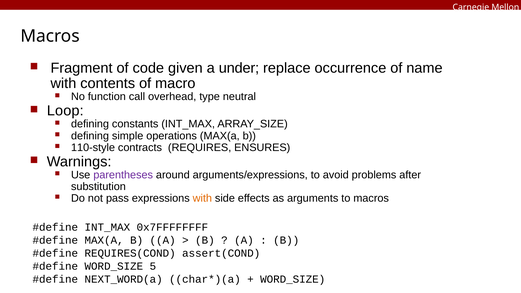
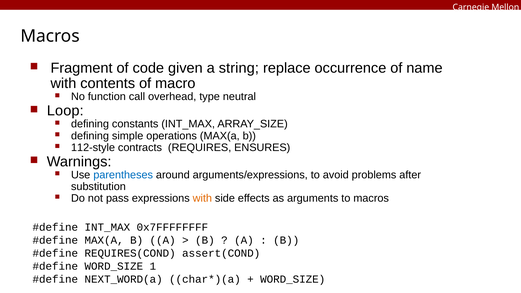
under: under -> string
110-style: 110-style -> 112-style
parentheses colour: purple -> blue
5: 5 -> 1
